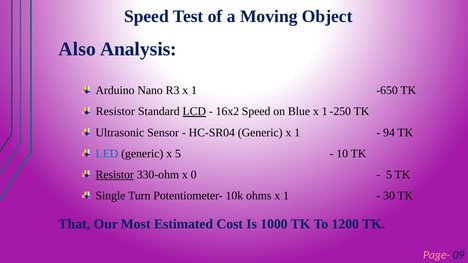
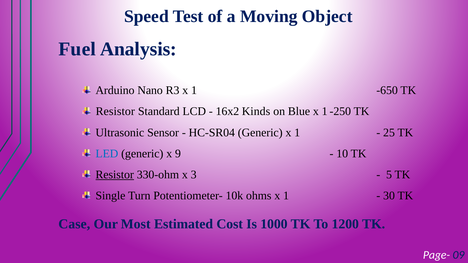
Also: Also -> Fuel
LCD underline: present -> none
16x2 Speed: Speed -> Kinds
94: 94 -> 25
x 5: 5 -> 9
0: 0 -> 3
That: That -> Case
Page- colour: pink -> white
